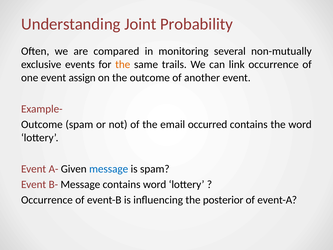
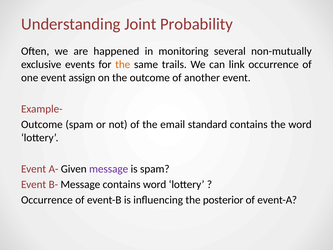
compared: compared -> happened
occurred: occurred -> standard
message at (109, 169) colour: blue -> purple
